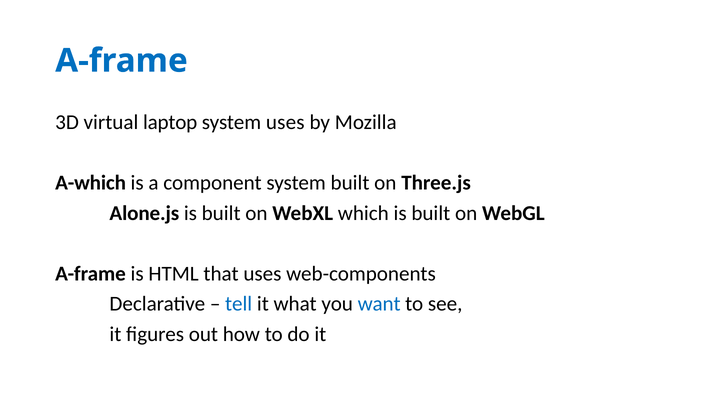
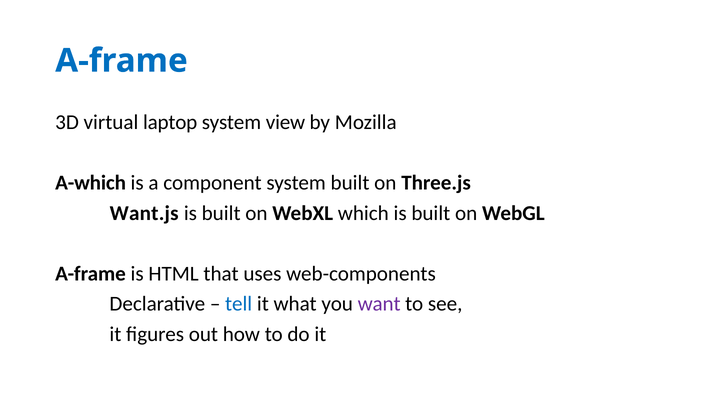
system uses: uses -> view
Alone.js: Alone.js -> Want.js
want colour: blue -> purple
